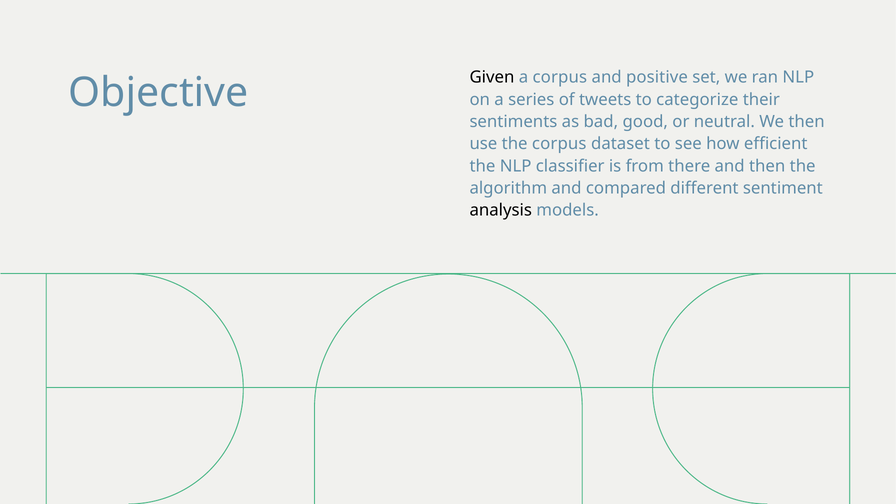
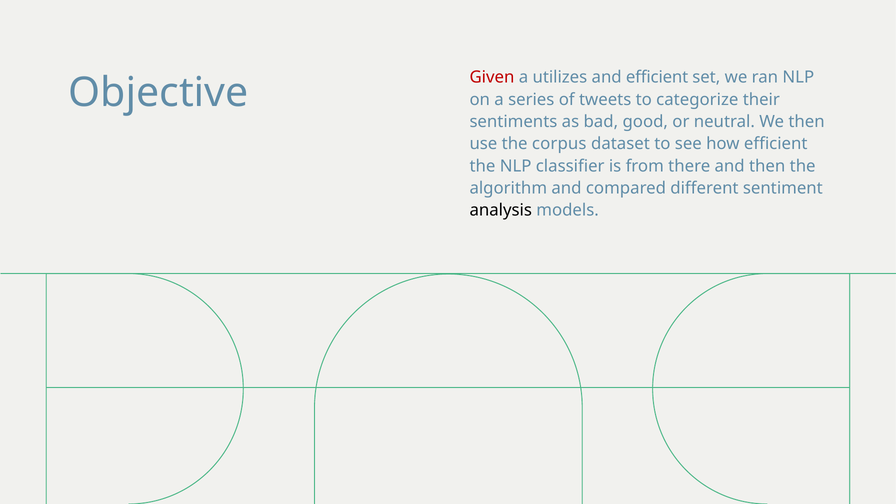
Given colour: black -> red
a corpus: corpus -> utilizes
and positive: positive -> efficient
